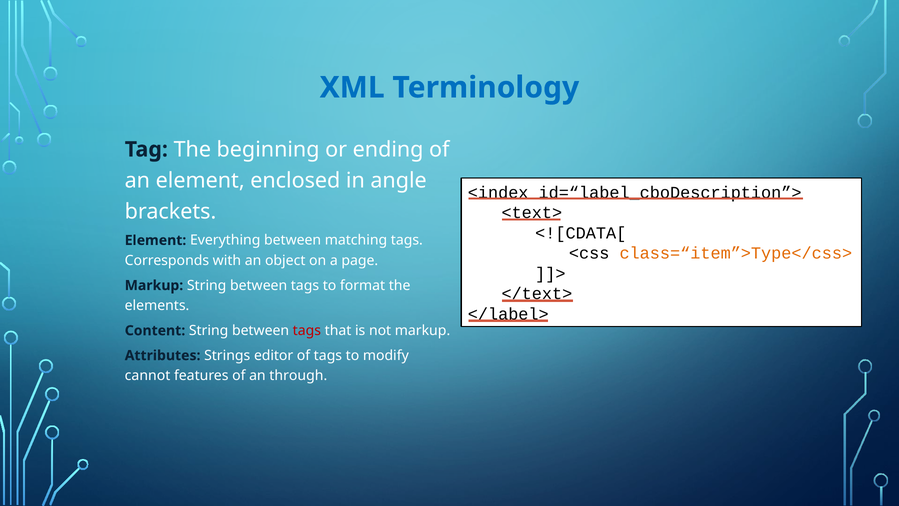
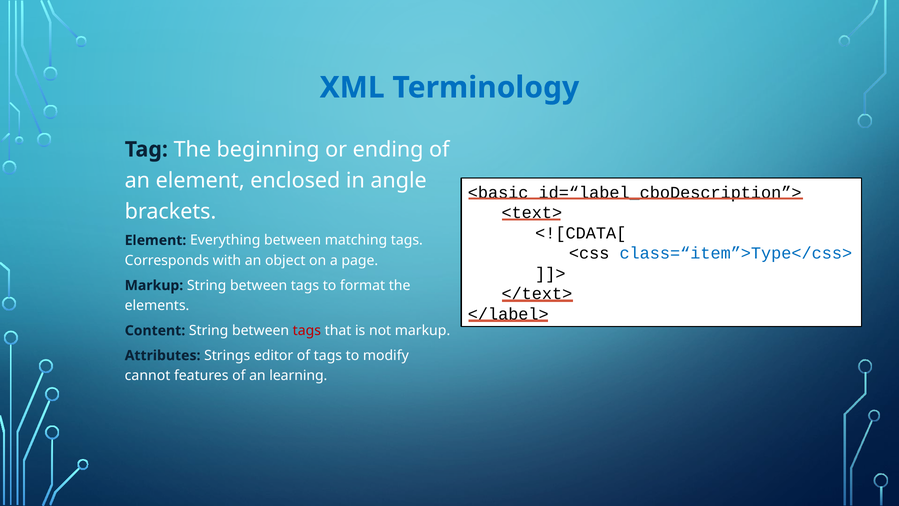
<index: <index -> <basic
class=“item”>Type</css> colour: orange -> blue
through: through -> learning
